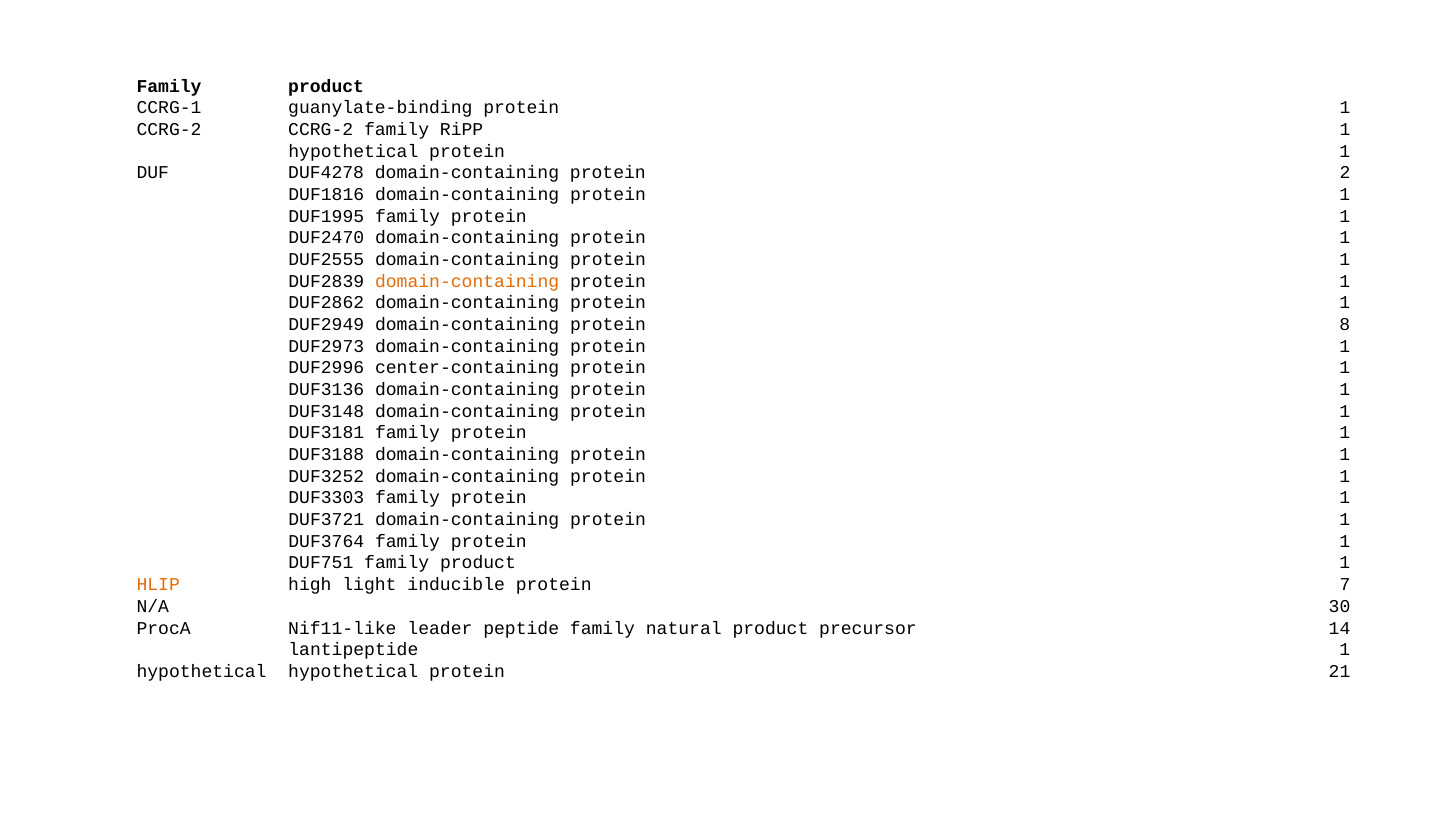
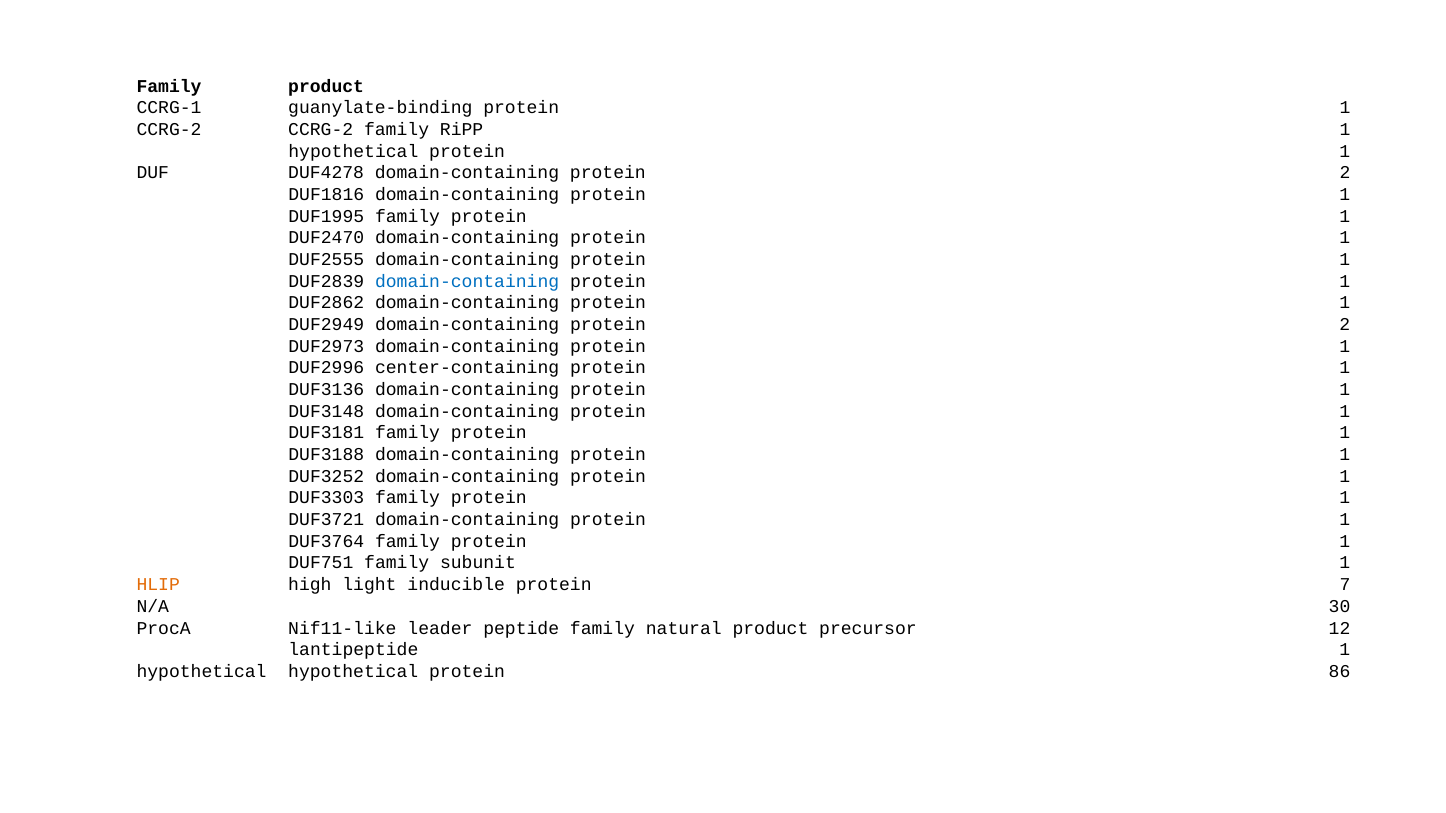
domain-containing at (467, 281) colour: orange -> blue
DUF2949 domain-containing protein 8: 8 -> 2
DUF751 family product: product -> subunit
14: 14 -> 12
21: 21 -> 86
